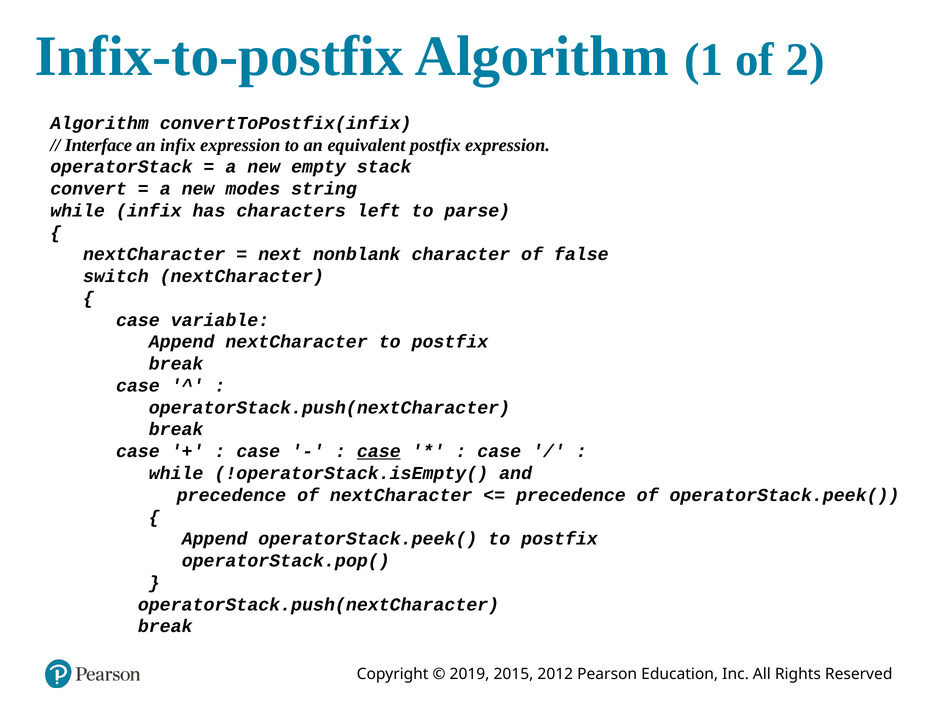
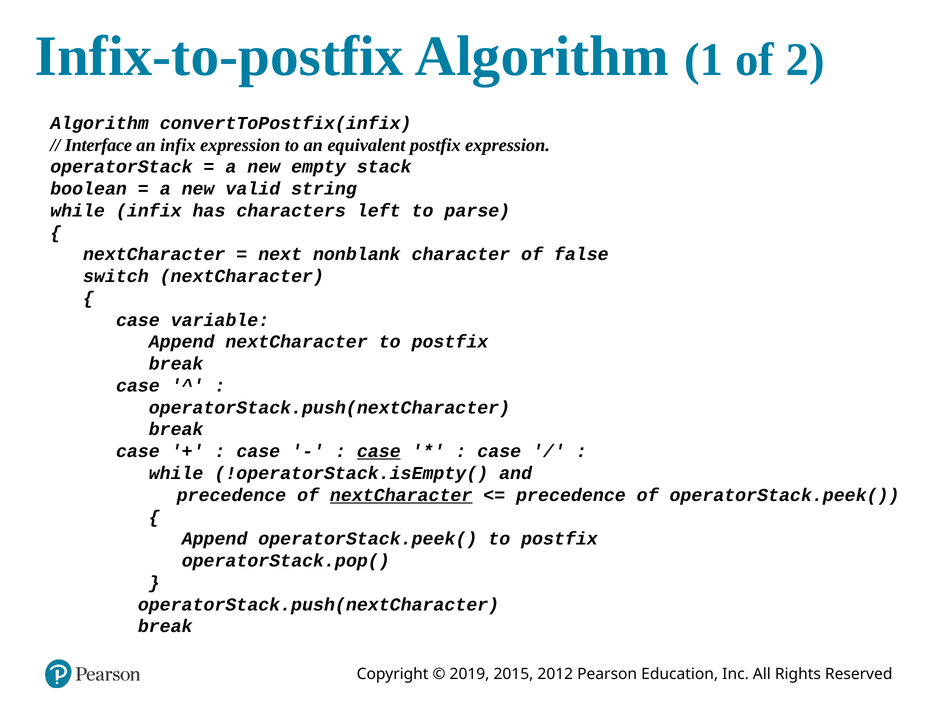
convert: convert -> boolean
modes: modes -> valid
nextCharacter at (401, 495) underline: none -> present
